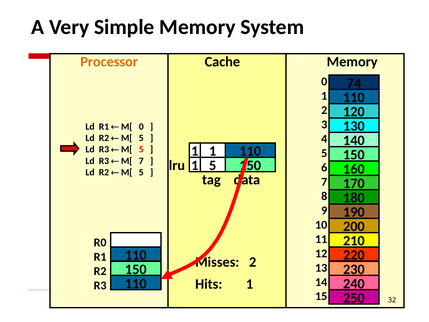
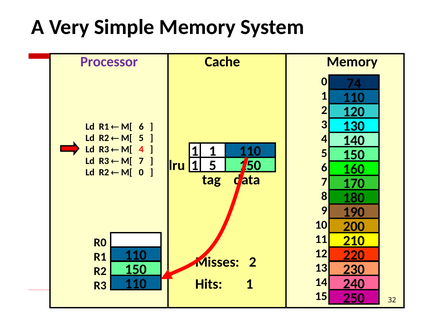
Processor colour: orange -> purple
M[ 0: 0 -> 6
5 at (141, 149): 5 -> 4
5 at (141, 172): 5 -> 0
